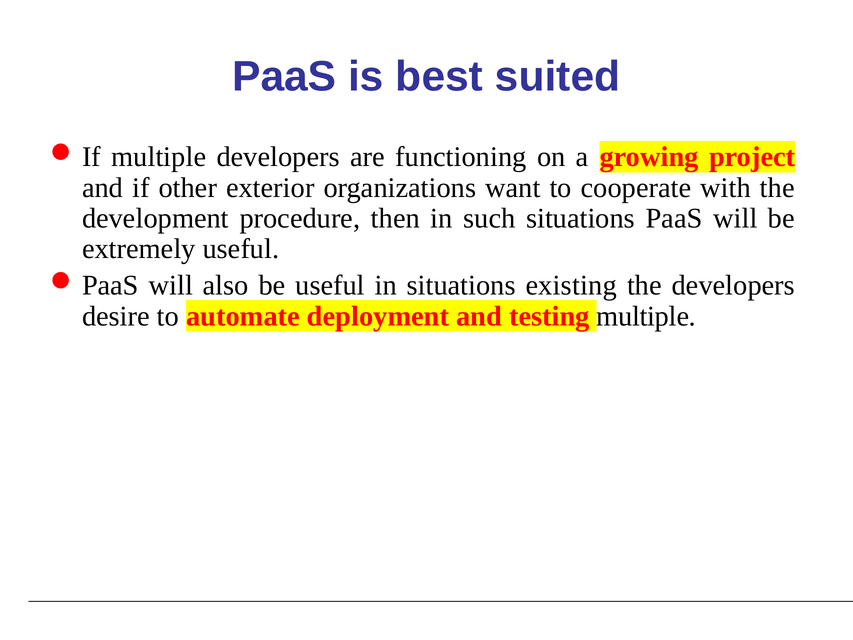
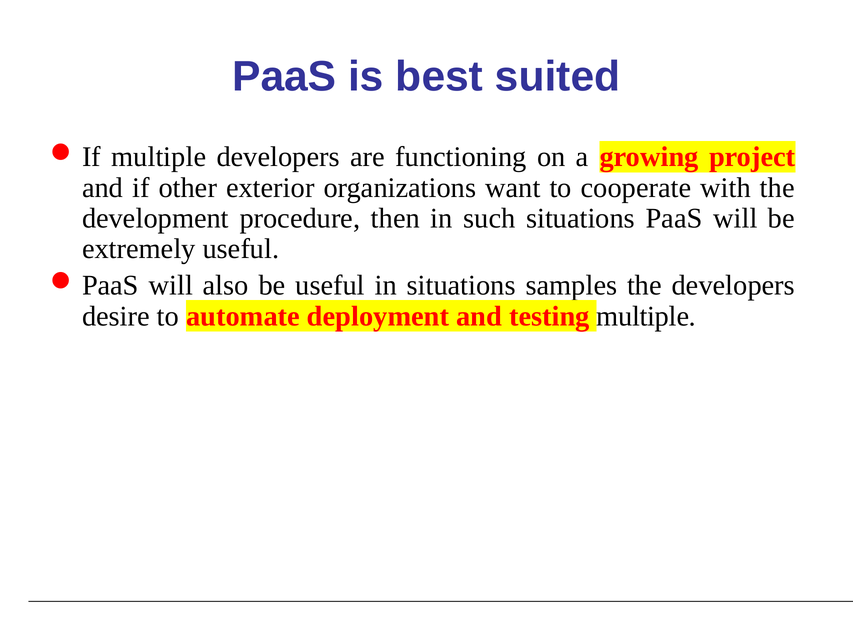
existing: existing -> samples
